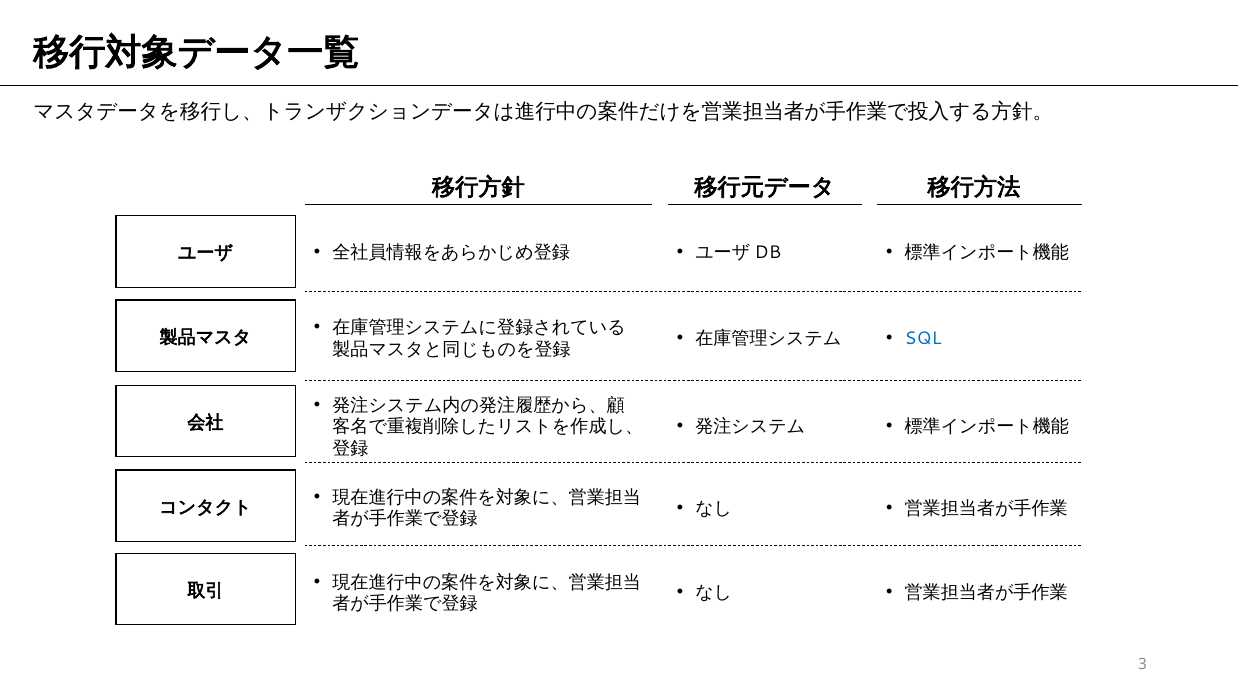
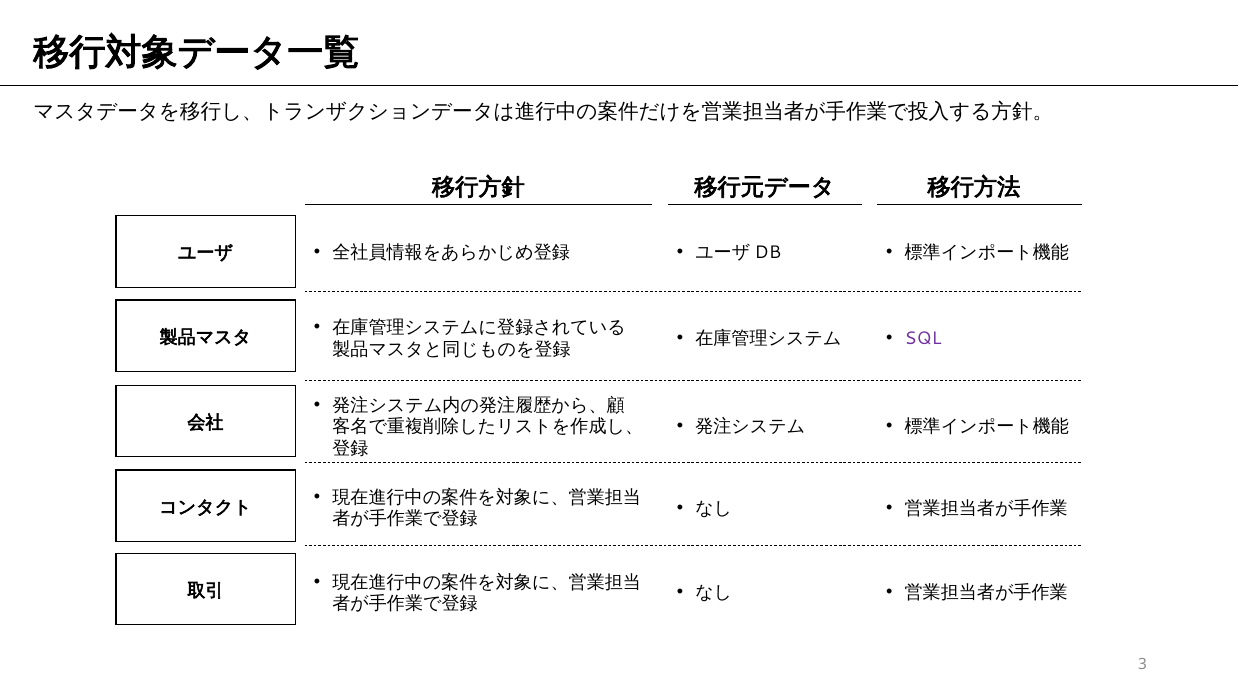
SQL colour: blue -> purple
